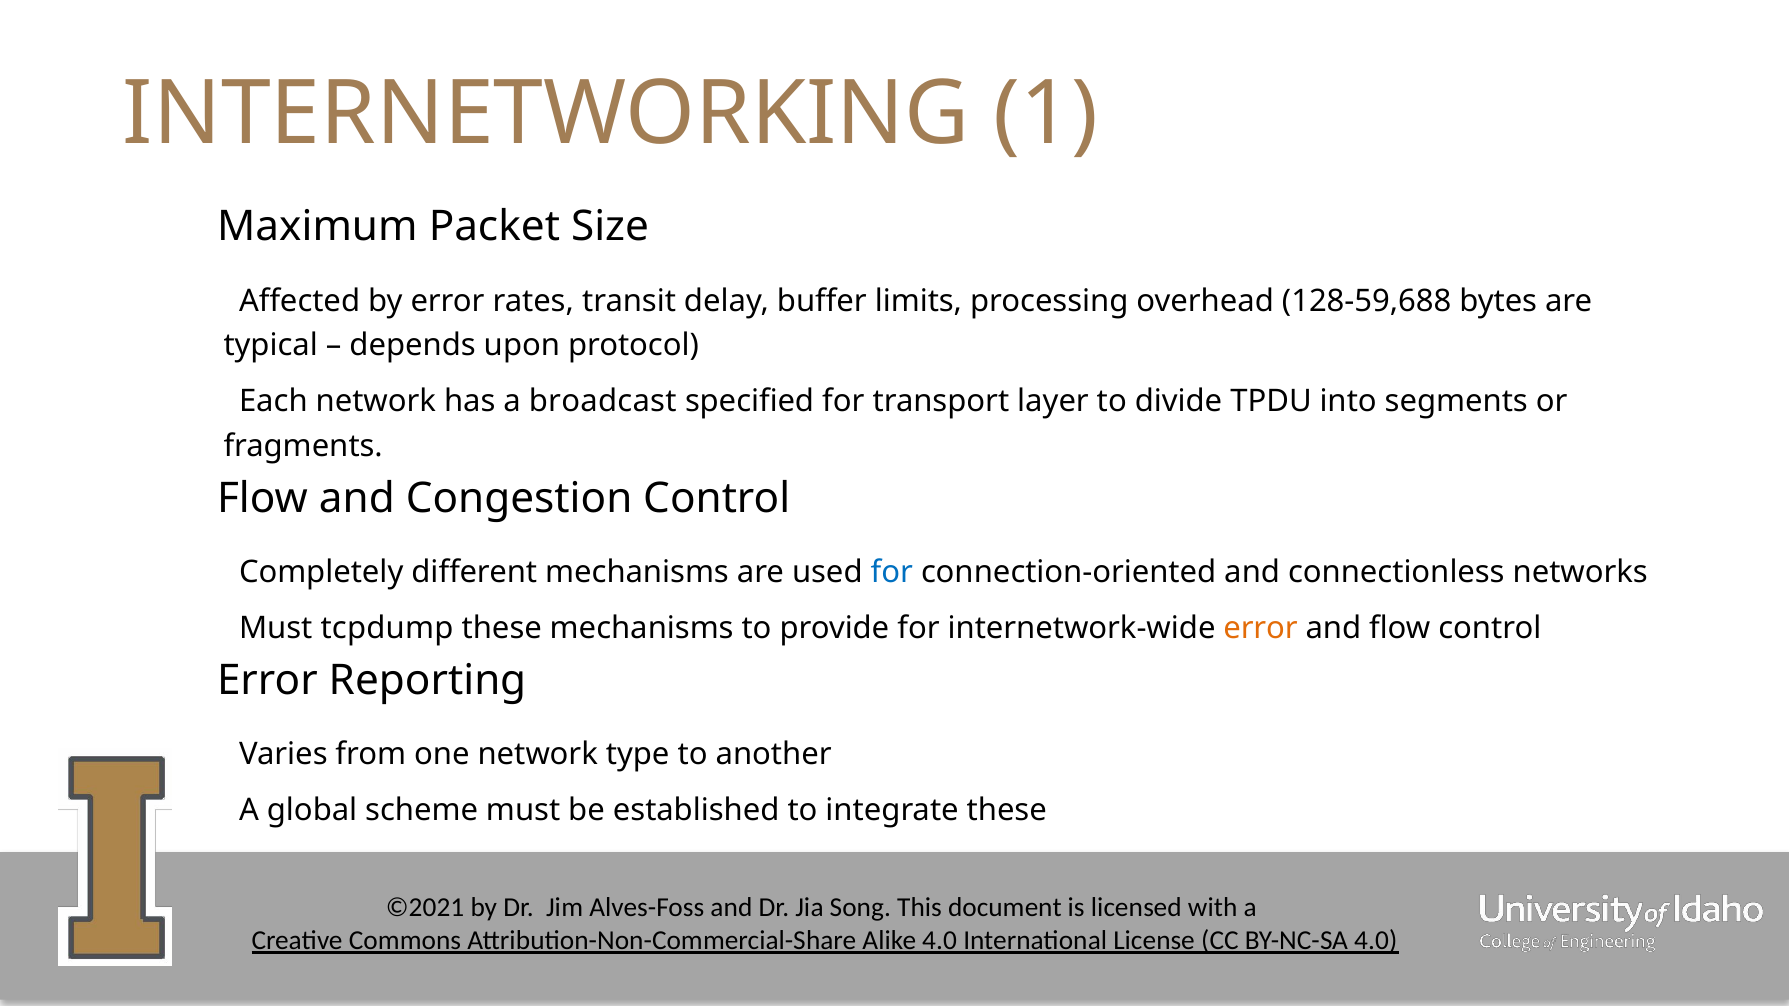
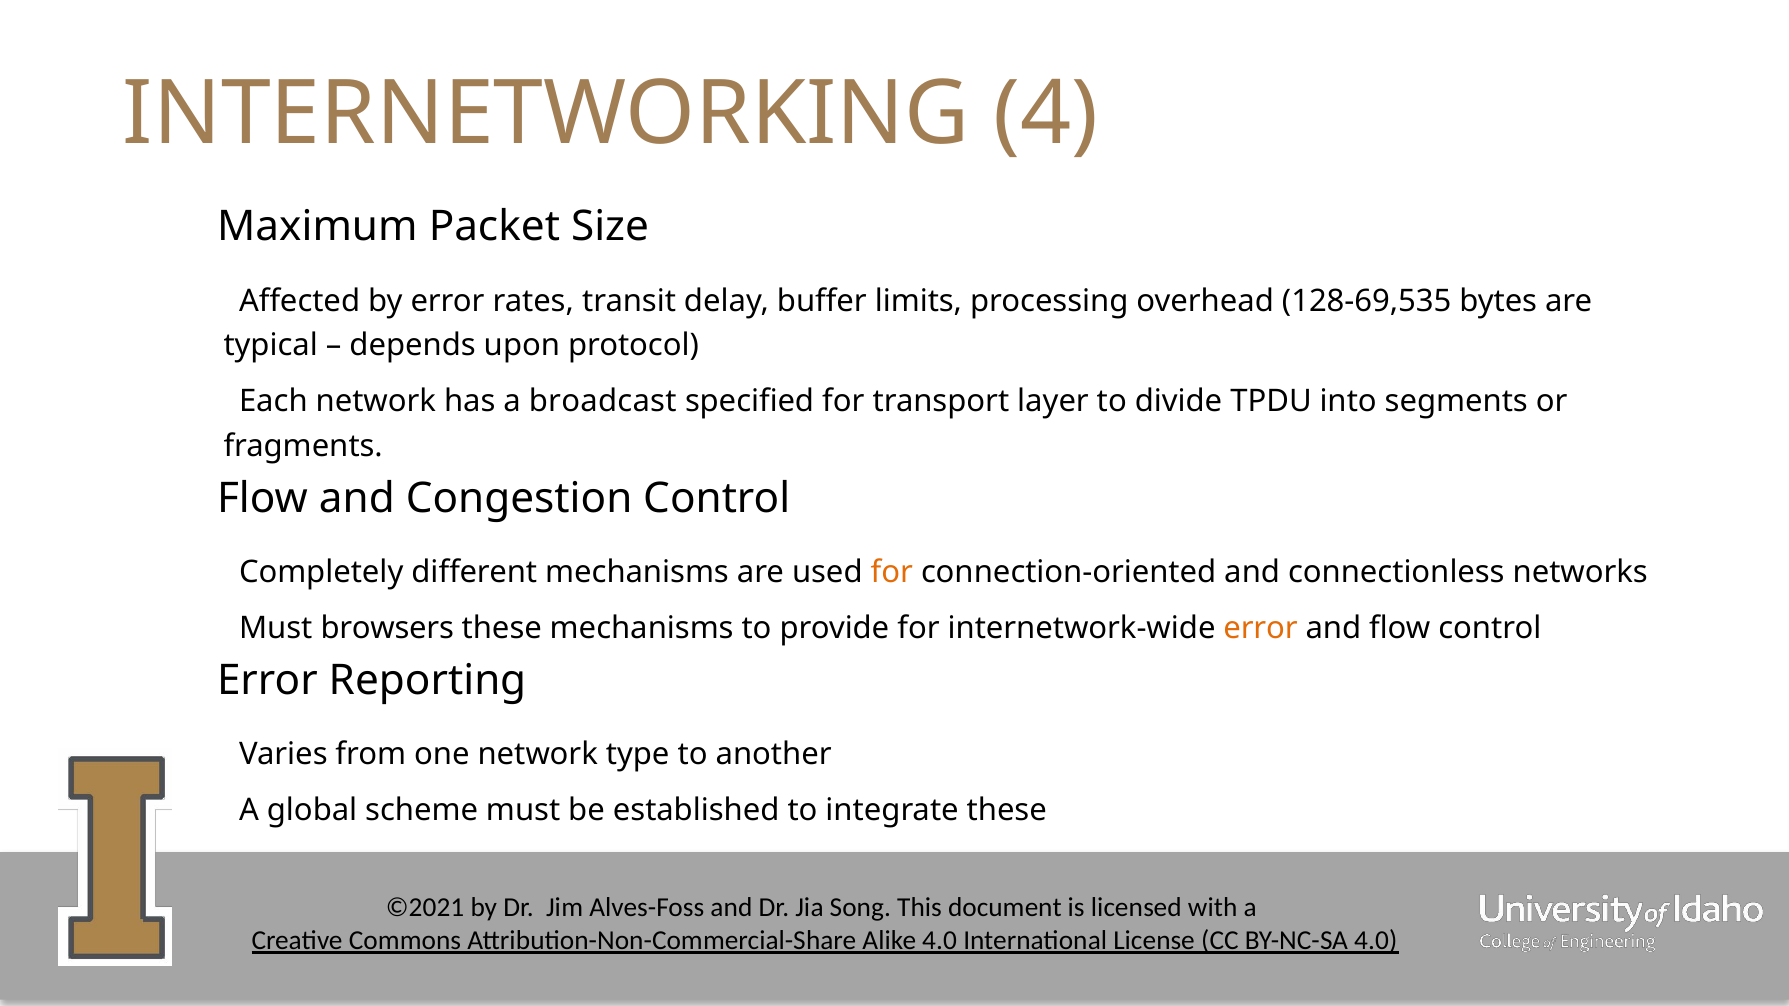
1: 1 -> 4
128-59,688: 128-59,688 -> 128-69,535
for at (892, 573) colour: blue -> orange
tcpdump: tcpdump -> browsers
